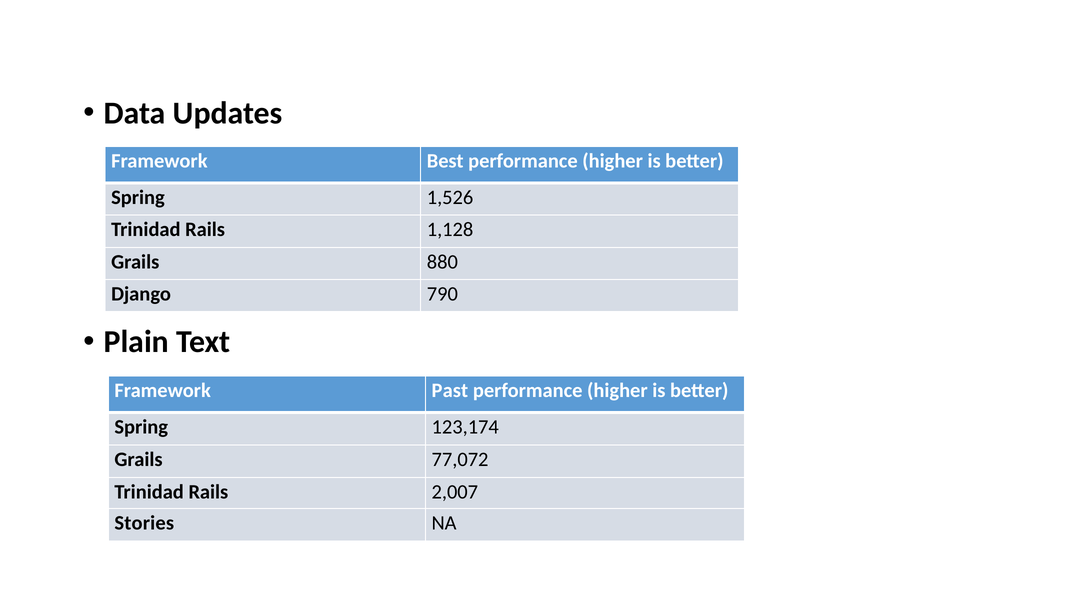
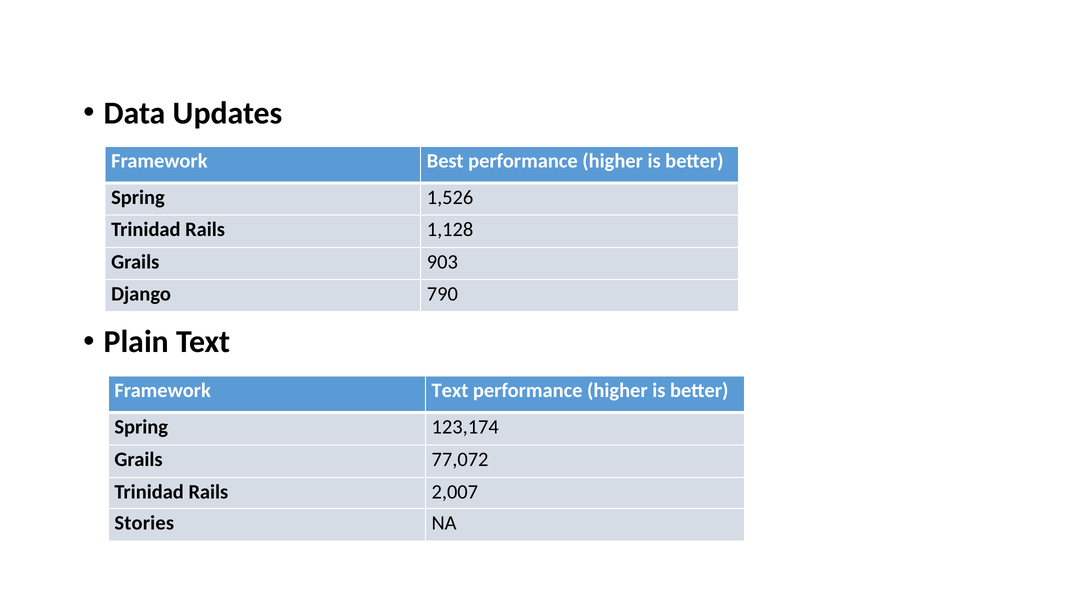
880: 880 -> 903
Framework Past: Past -> Text
